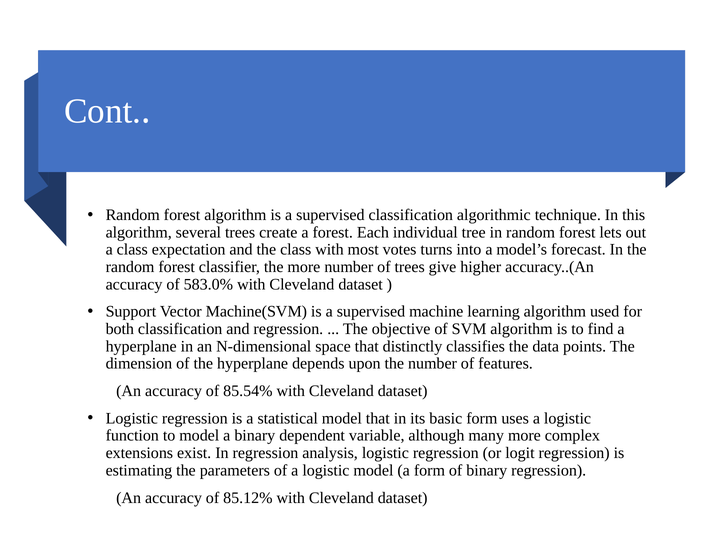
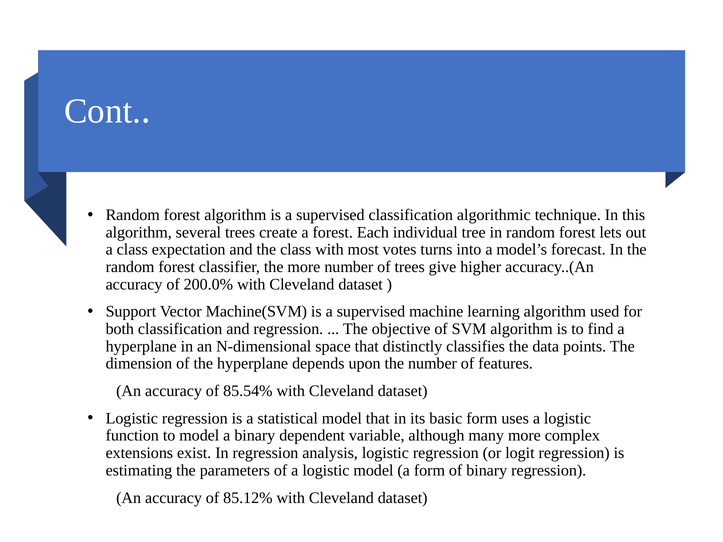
583.0%: 583.0% -> 200.0%
